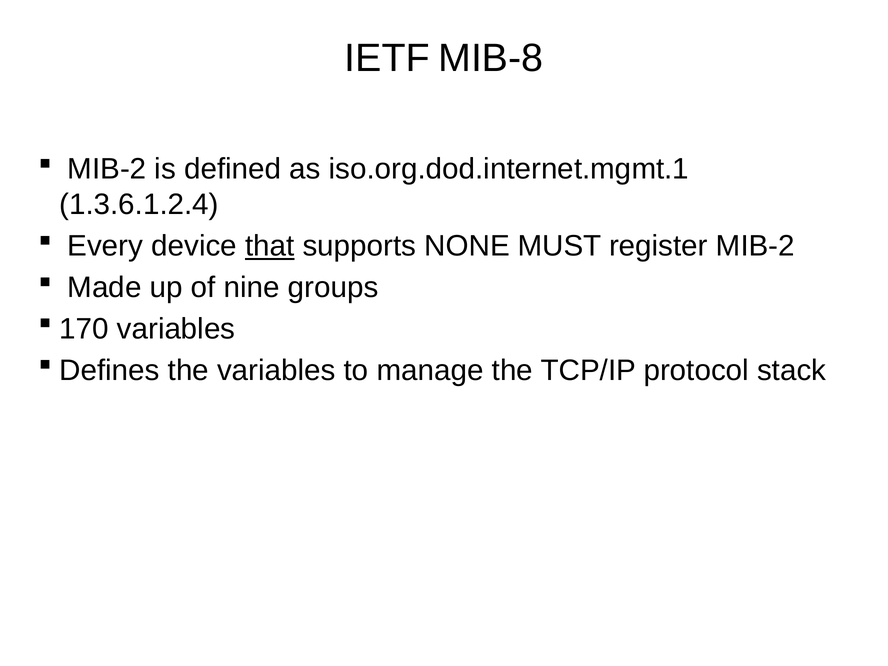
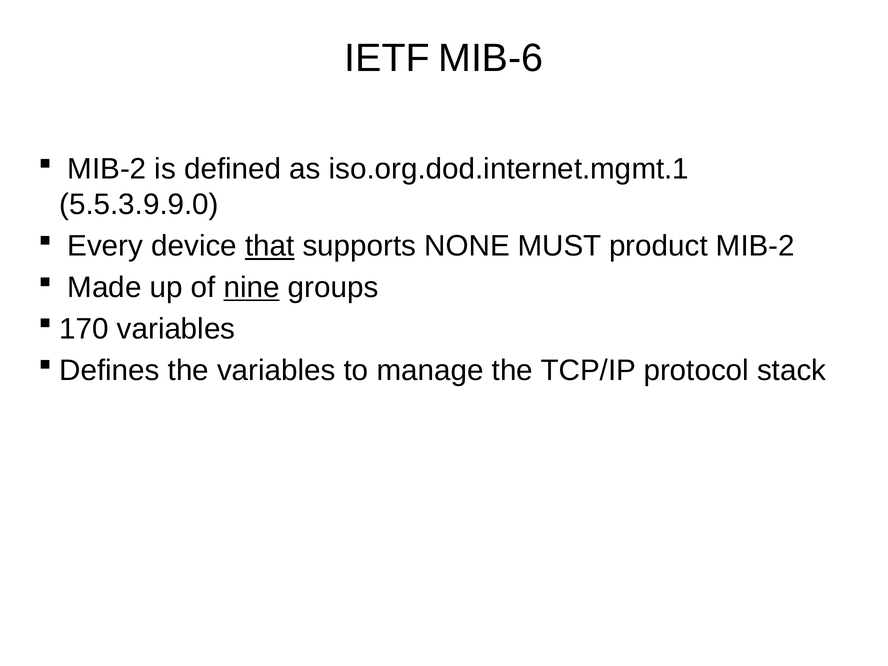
MIB-8: MIB-8 -> MIB-6
1.3.6.1.2.4: 1.3.6.1.2.4 -> 5.5.3.9.9.0
register: register -> product
nine underline: none -> present
